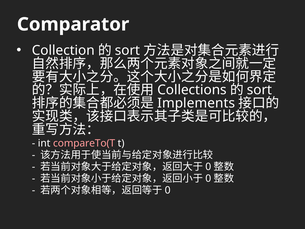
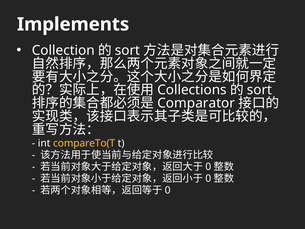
Comparator: Comparator -> Implements
Implements: Implements -> Comparator
compareTo(T colour: pink -> yellow
